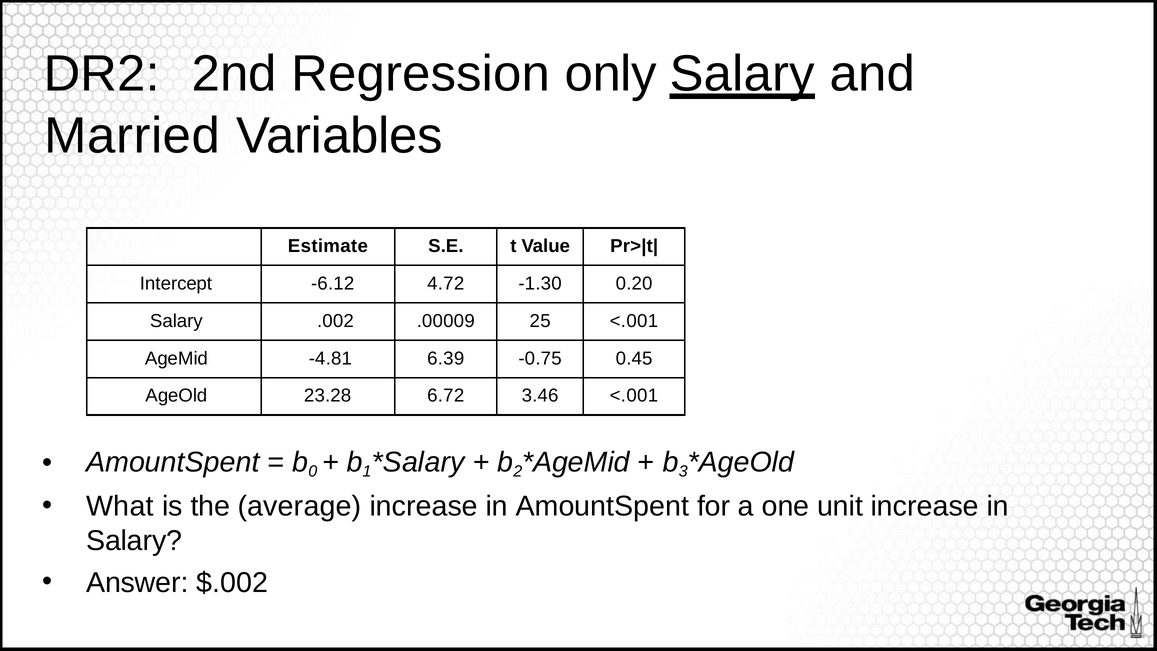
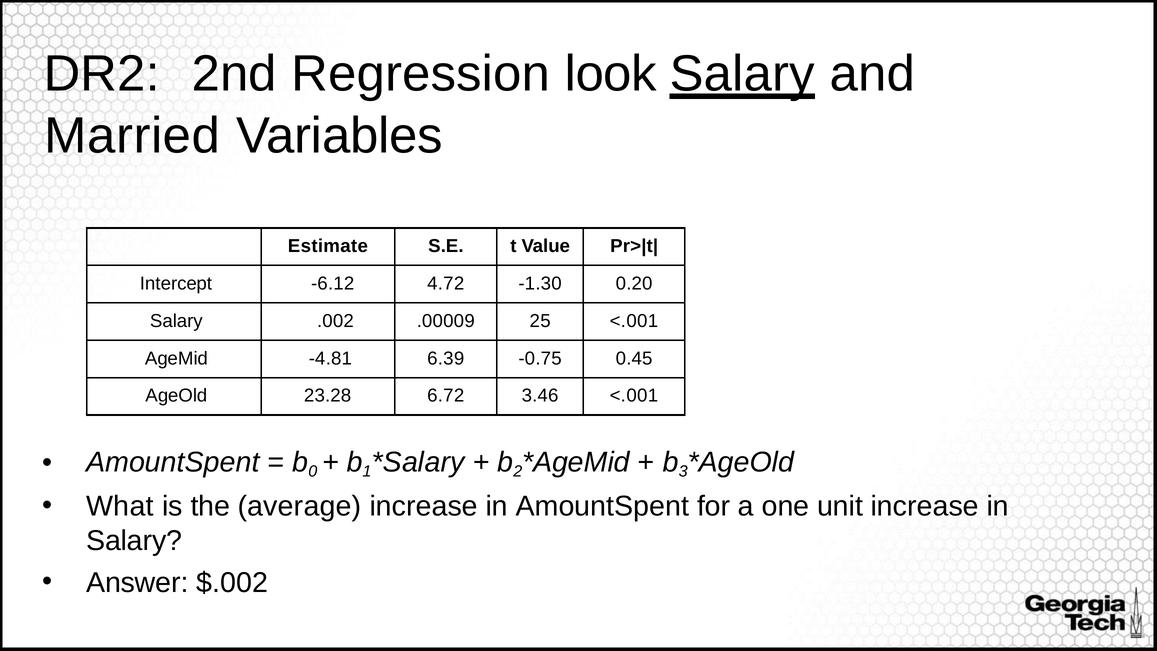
only: only -> look
